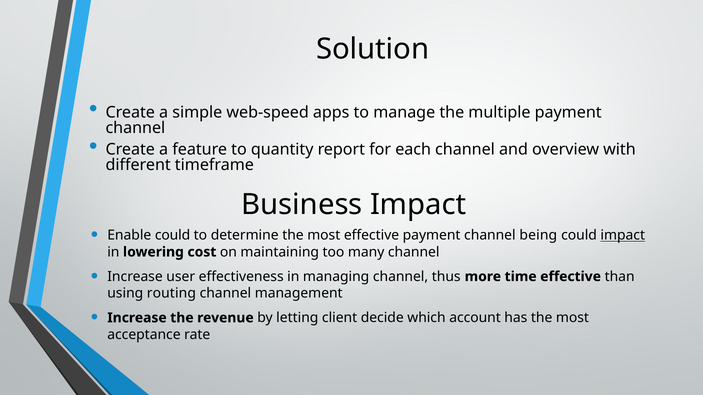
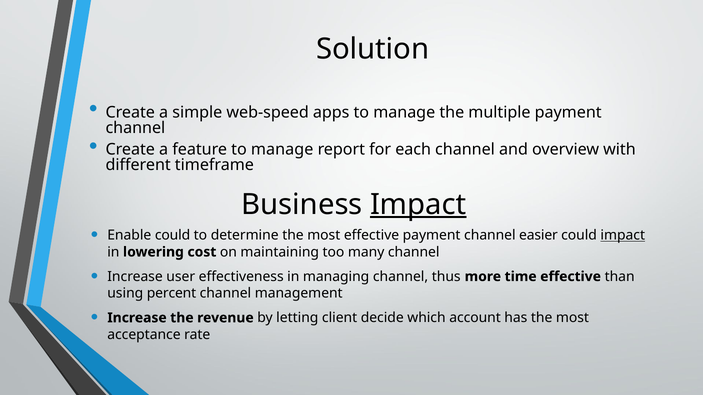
feature to quantity: quantity -> manage
Impact at (418, 205) underline: none -> present
being: being -> easier
routing: routing -> percent
